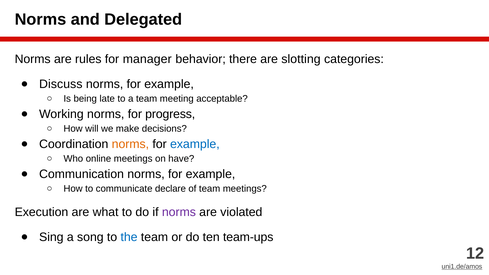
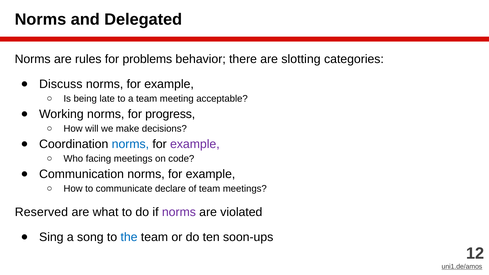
manager: manager -> problems
norms at (130, 144) colour: orange -> blue
example at (195, 144) colour: blue -> purple
online: online -> facing
have: have -> code
Execution: Execution -> Reserved
team-ups: team-ups -> soon-ups
